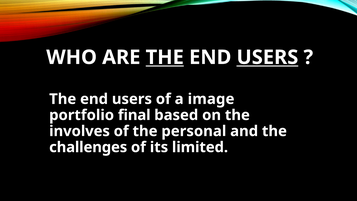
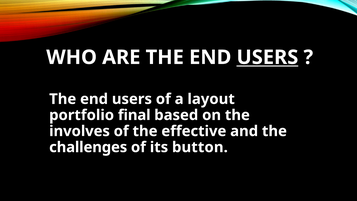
THE at (165, 57) underline: present -> none
image: image -> layout
personal: personal -> effective
limited: limited -> button
